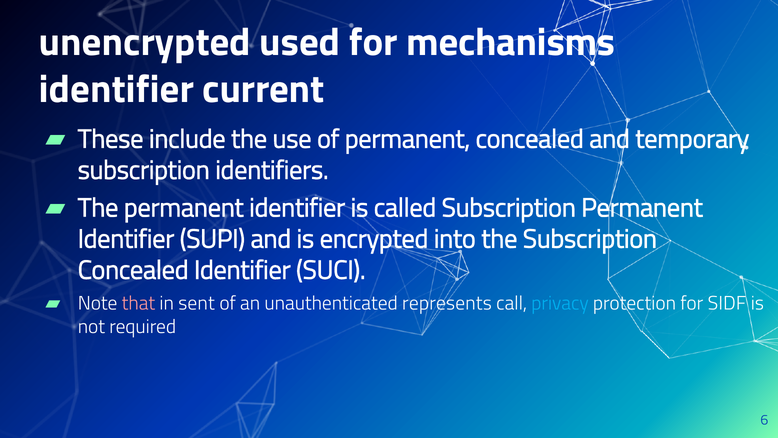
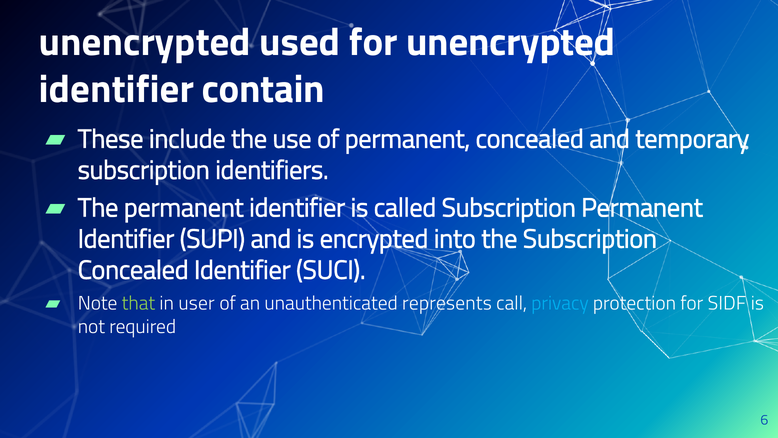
for mechanisms: mechanisms -> unencrypted
current: current -> contain
that colour: pink -> light green
sent: sent -> user
